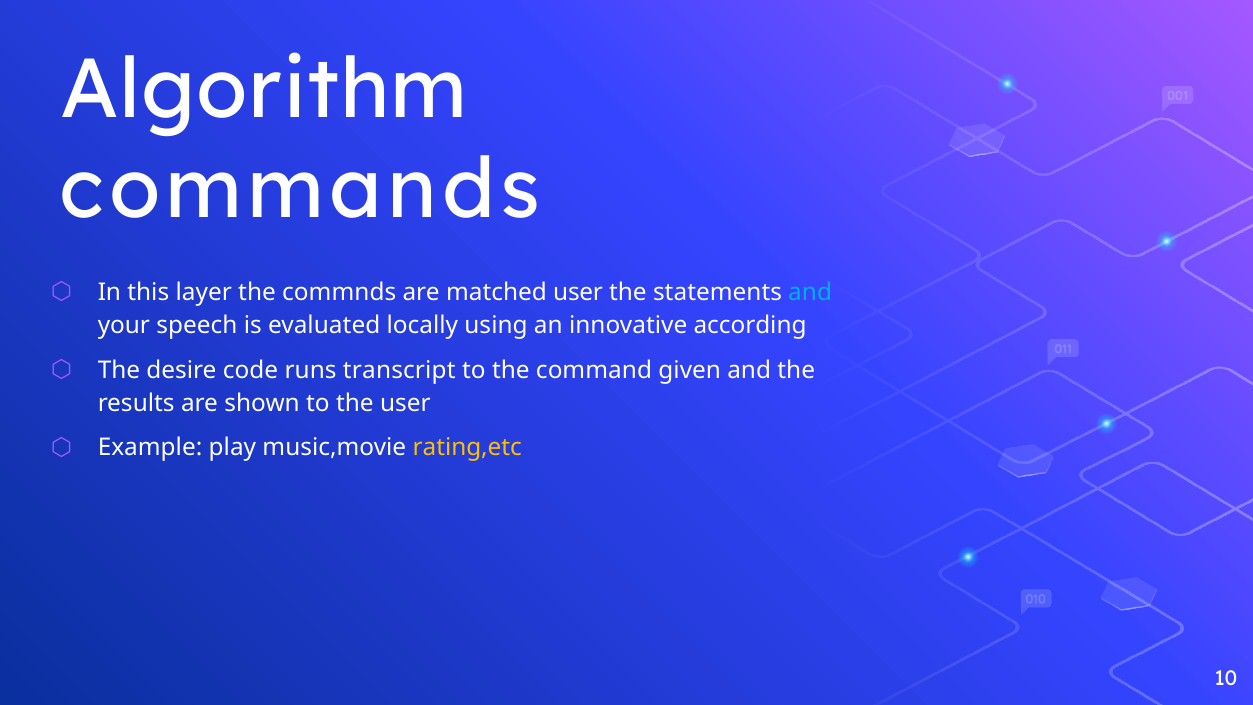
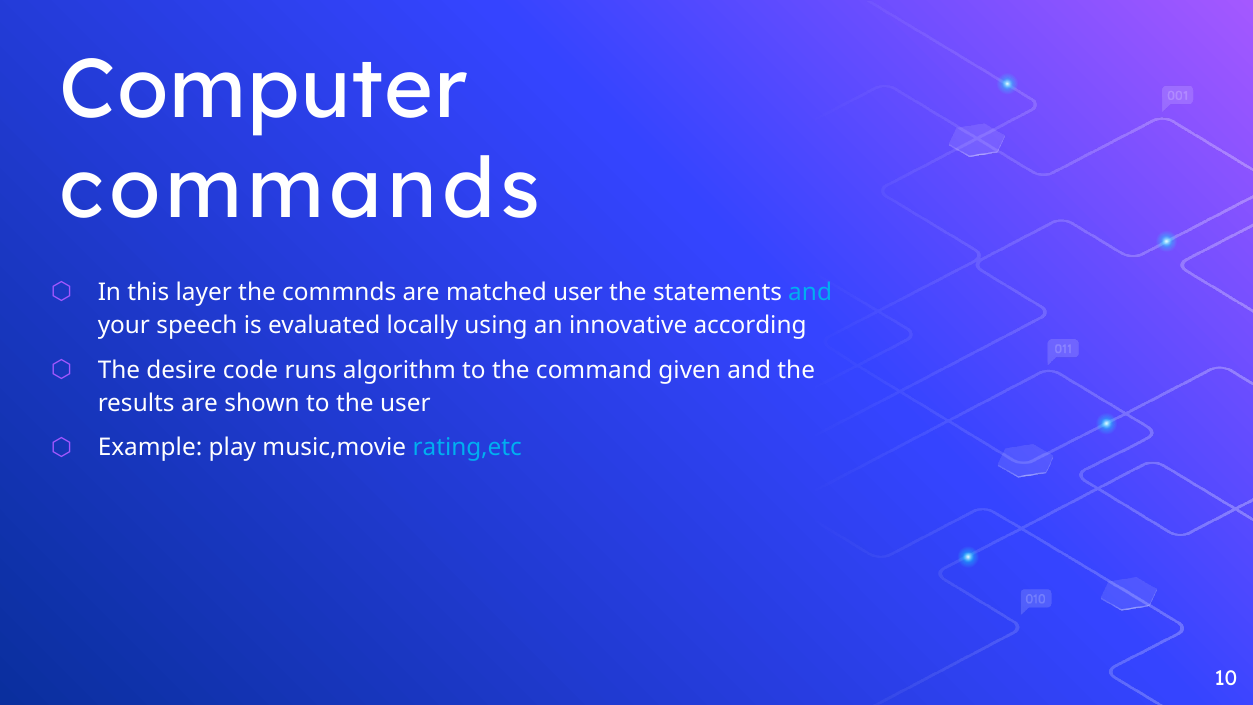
Algorithm: Algorithm -> Computer
transcript: transcript -> algorithm
rating,etc colour: yellow -> light blue
